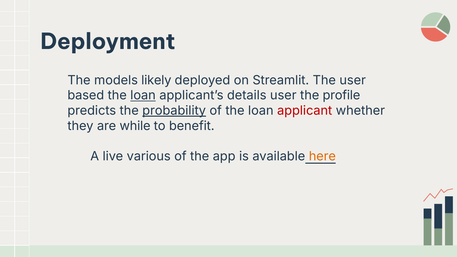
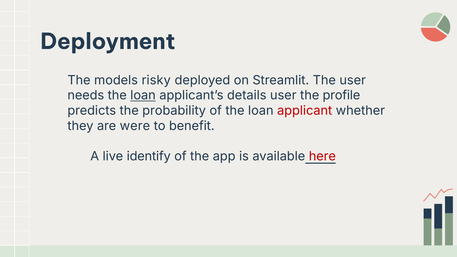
likely: likely -> risky
based: based -> needs
probability underline: present -> none
while: while -> were
various: various -> identify
here colour: orange -> red
